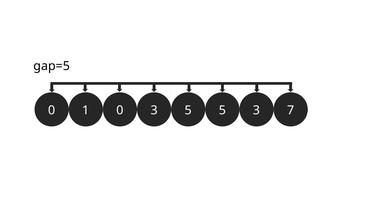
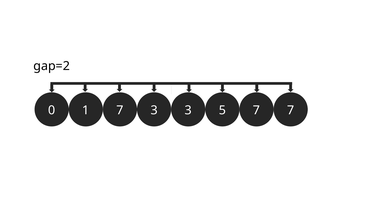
gap=5: gap=5 -> gap=2
1 0: 0 -> 7
3 5: 5 -> 3
5 3: 3 -> 7
